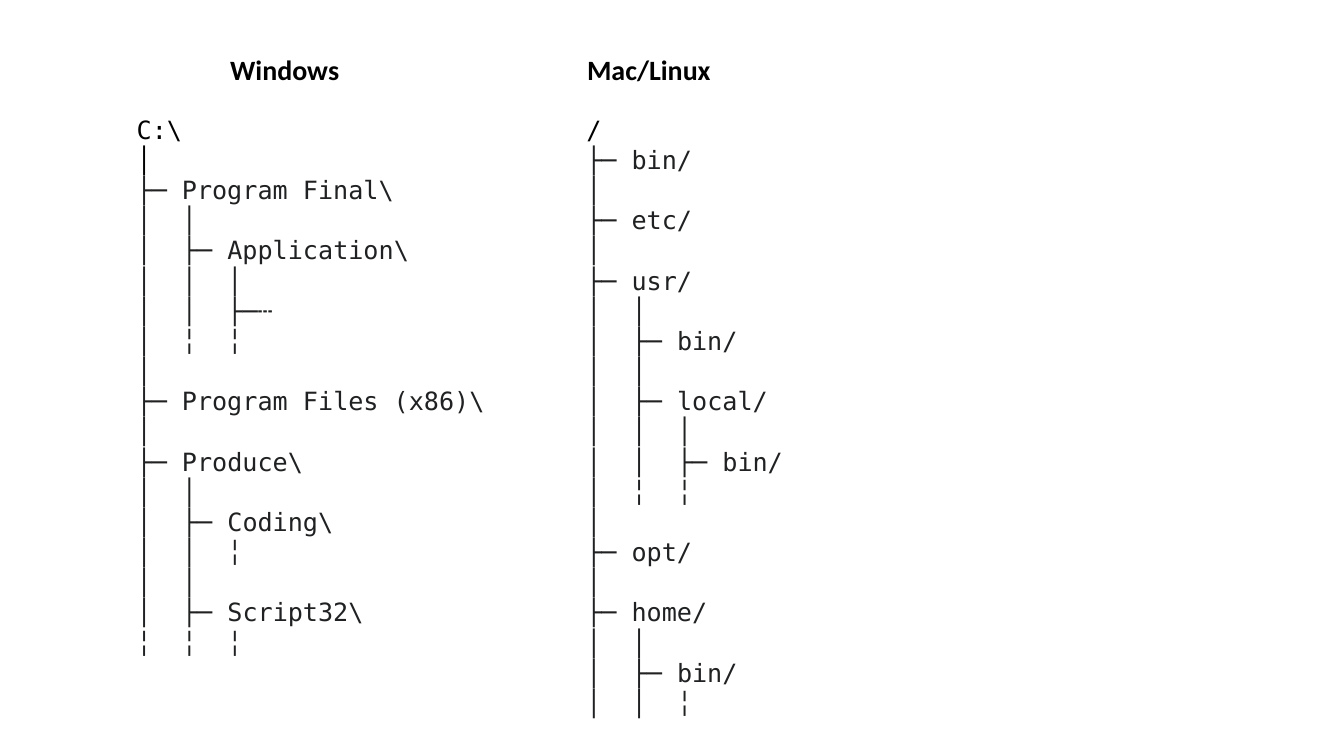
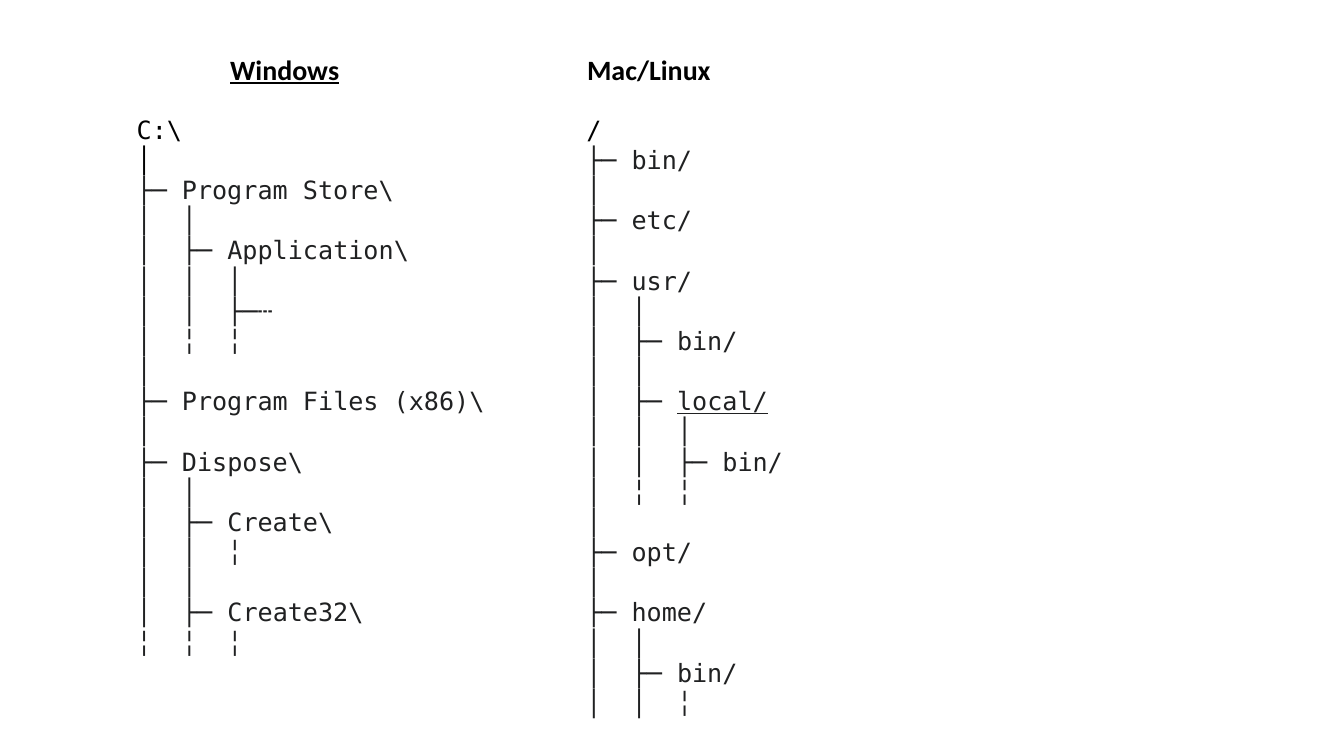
Windows underline: none -> present
Final\: Final\ -> Store\
local/ underline: none -> present
Produce\: Produce\ -> Dispose\
Coding\: Coding\ -> Create\
Script32\: Script32\ -> Create32\
